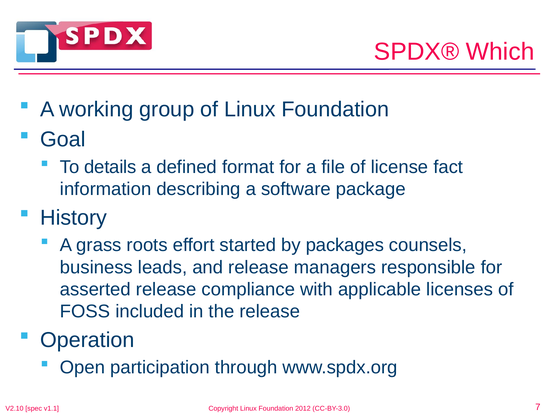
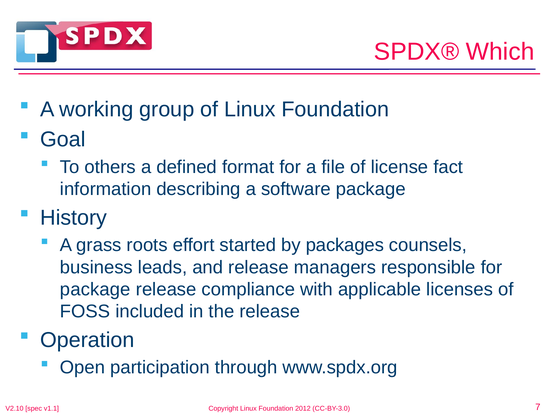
details: details -> others
asserted at (95, 290): asserted -> package
